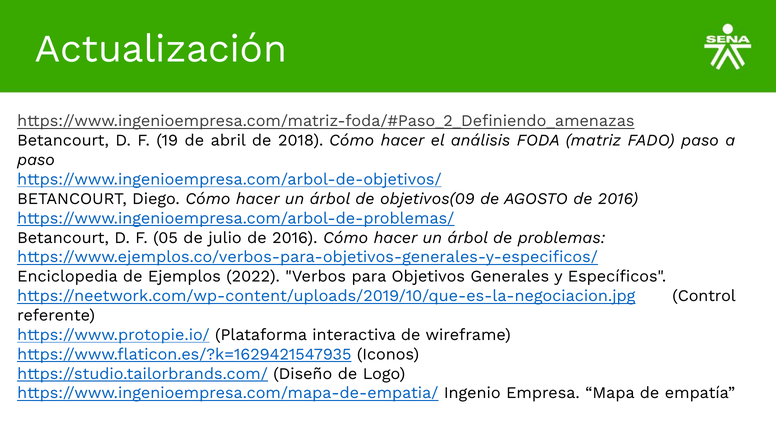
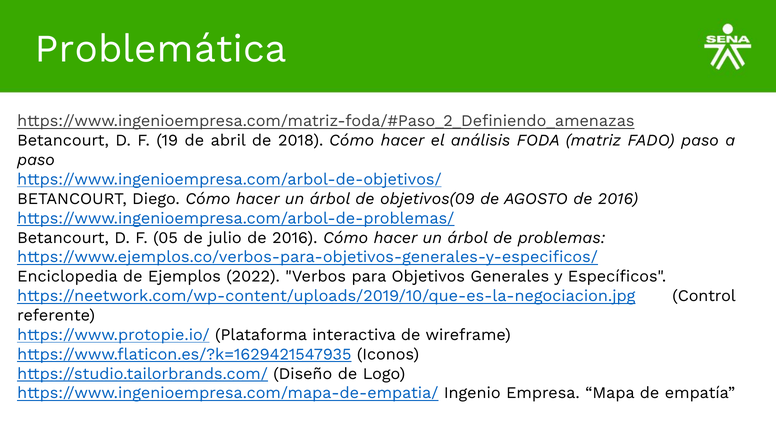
Actualización: Actualización -> Problemática
